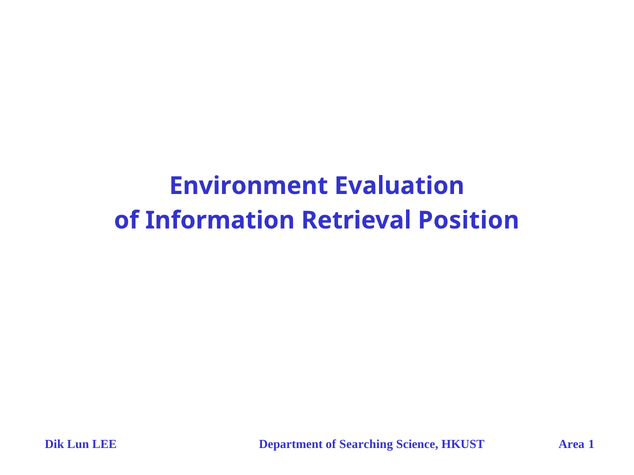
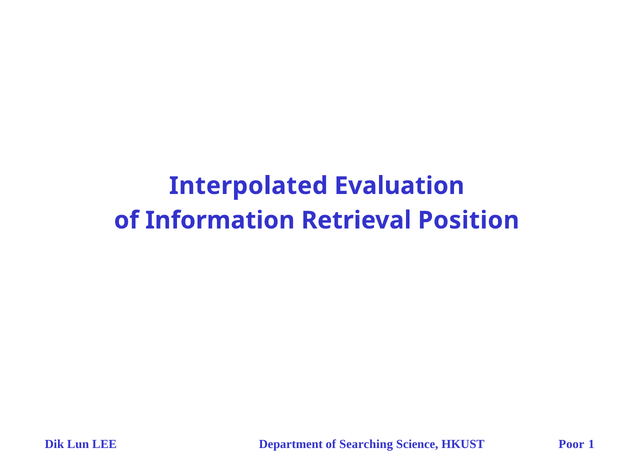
Environment: Environment -> Interpolated
Area: Area -> Poor
